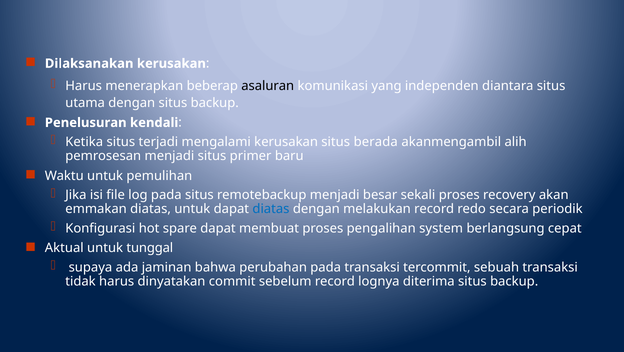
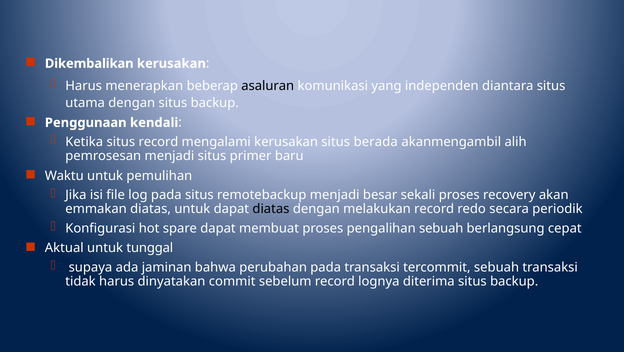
Dilaksanakan: Dilaksanakan -> Dikembalikan
Penelusuran: Penelusuran -> Penggunaan
situs terjadi: terjadi -> record
diatas at (271, 209) colour: blue -> black
pengalihan system: system -> sebuah
